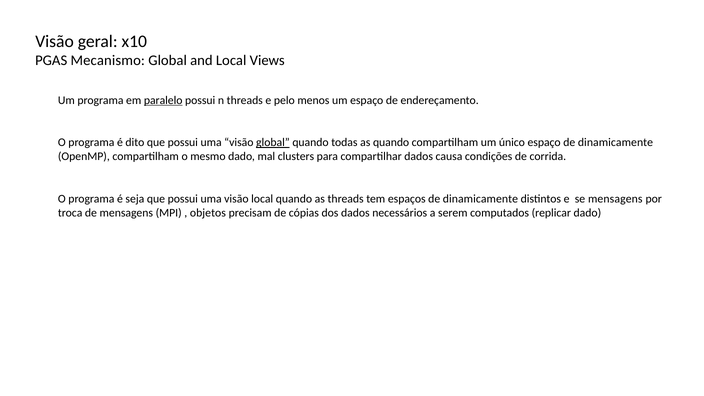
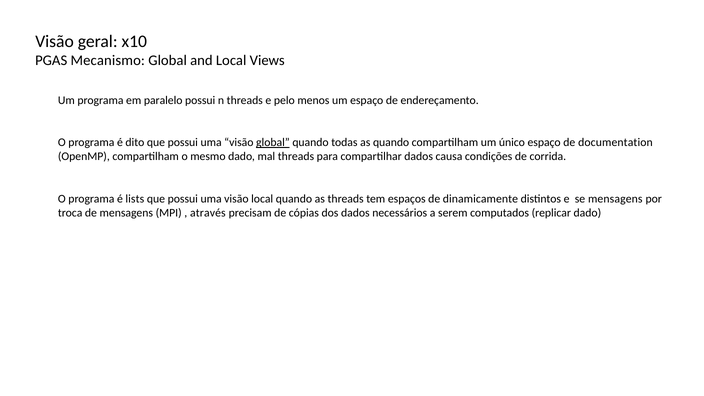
paralelo underline: present -> none
espaço de dinamicamente: dinamicamente -> documentation
mal clusters: clusters -> threads
seja: seja -> lists
objetos: objetos -> através
